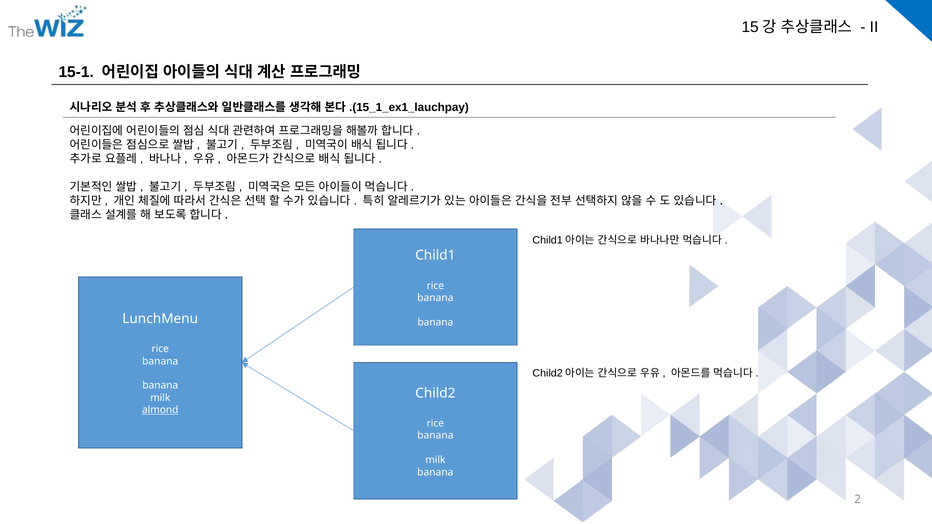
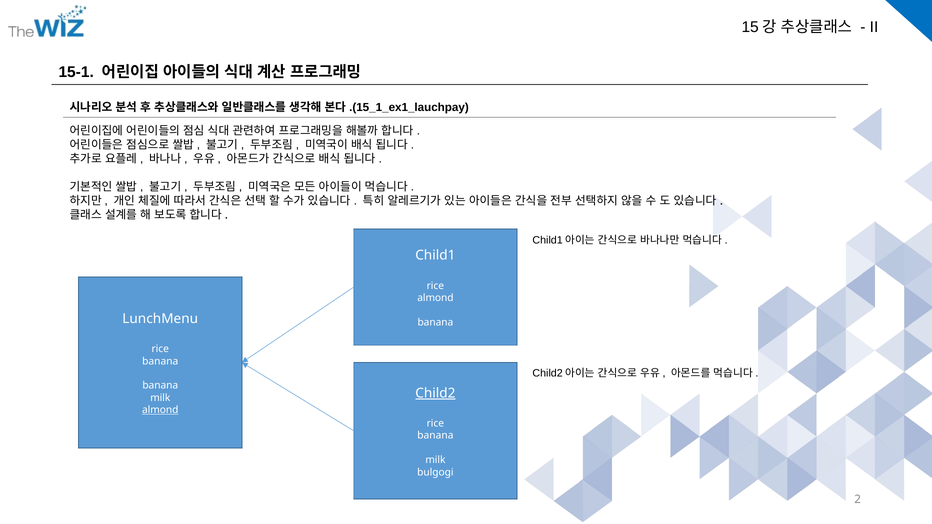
banana at (435, 298): banana -> almond
Child2 underline: none -> present
banana at (435, 472): banana -> bulgogi
